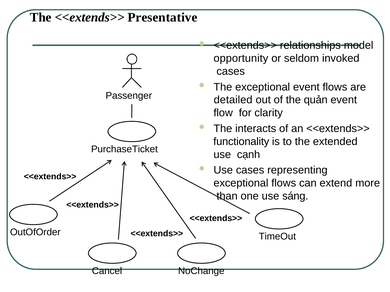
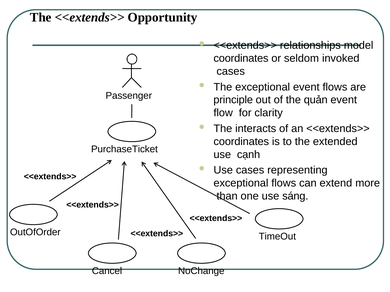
Presentative: Presentative -> Opportunity
opportunity at (241, 58): opportunity -> coordinates
detailed: detailed -> principle
functionality at (241, 142): functionality -> coordinates
